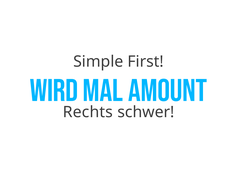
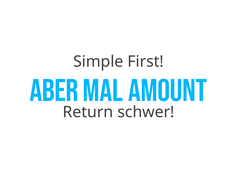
Wird: Wird -> Aber
Rechts: Rechts -> Return
